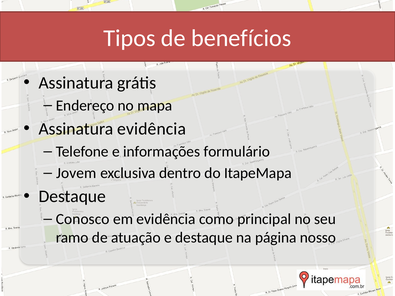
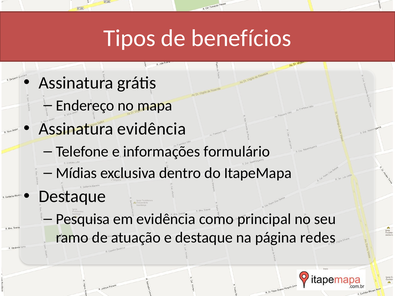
Jovem: Jovem -> Mídias
Conosco: Conosco -> Pesquisa
nosso: nosso -> redes
